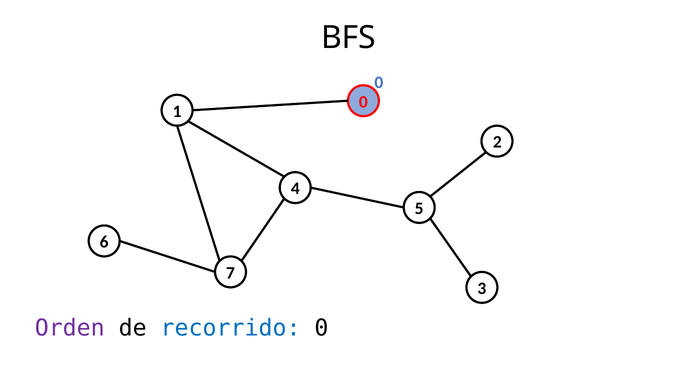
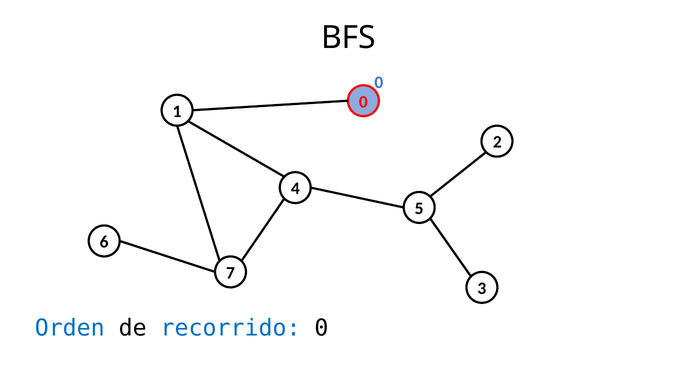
Orden colour: purple -> blue
